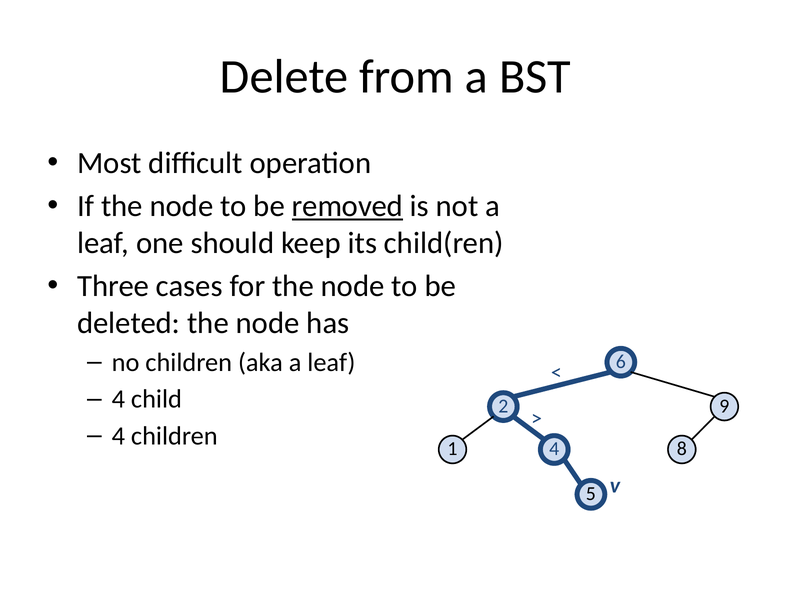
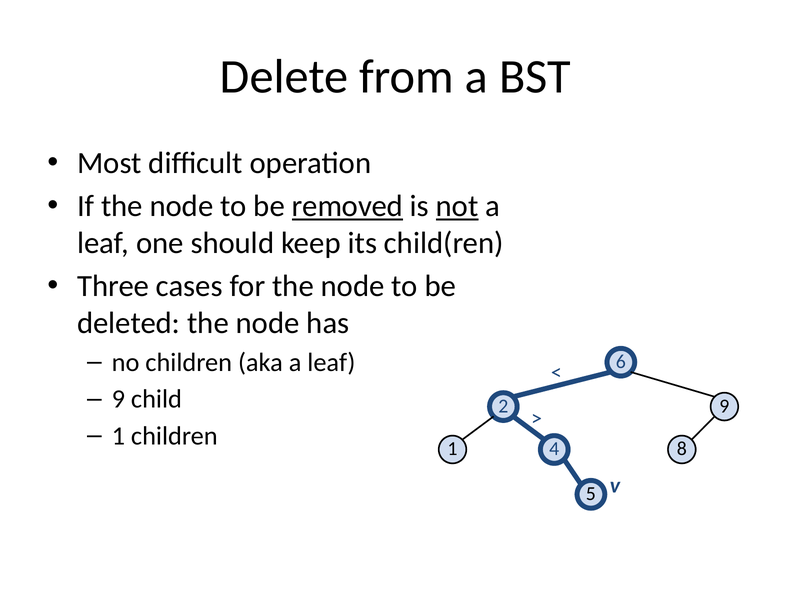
not underline: none -> present
4 at (118, 399): 4 -> 9
4 at (118, 436): 4 -> 1
